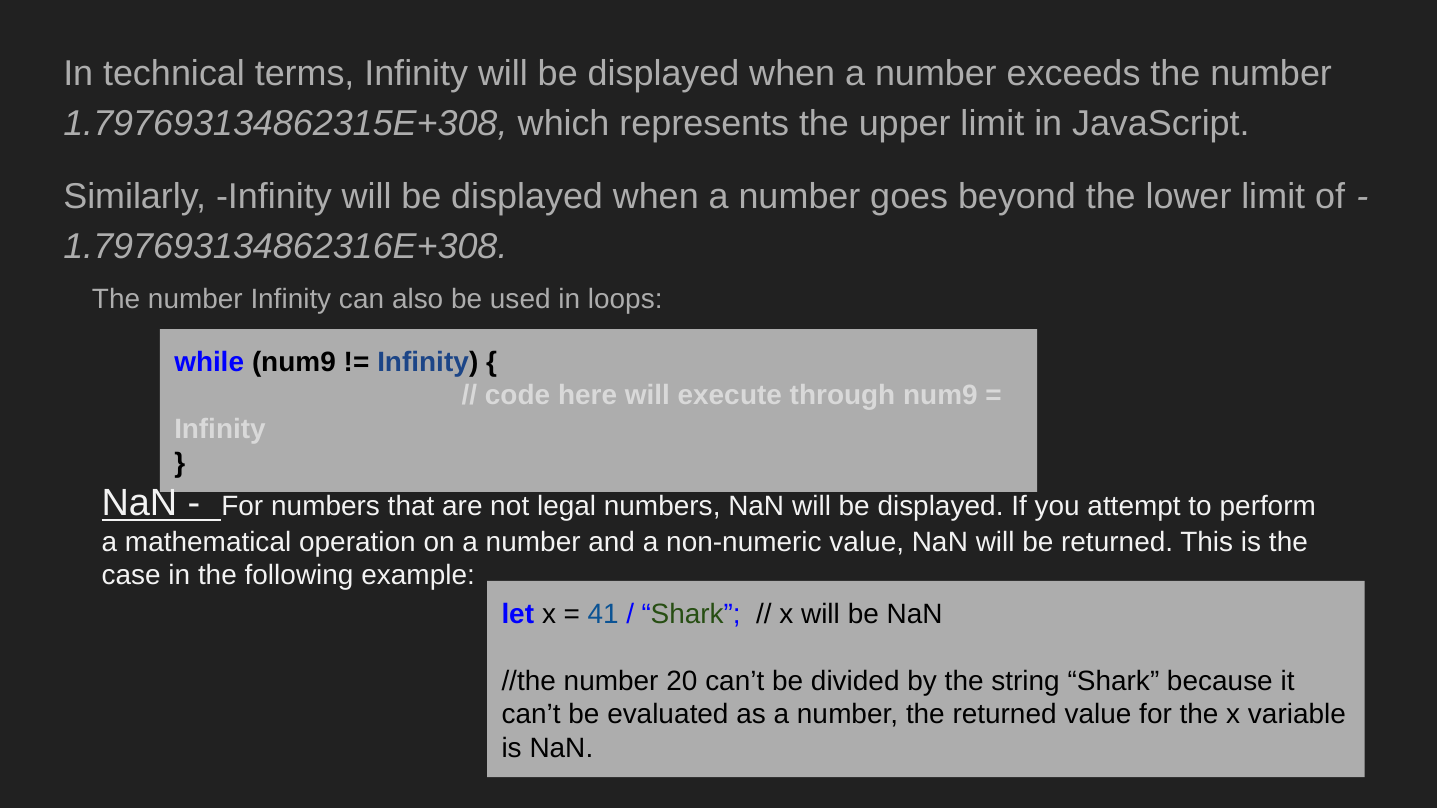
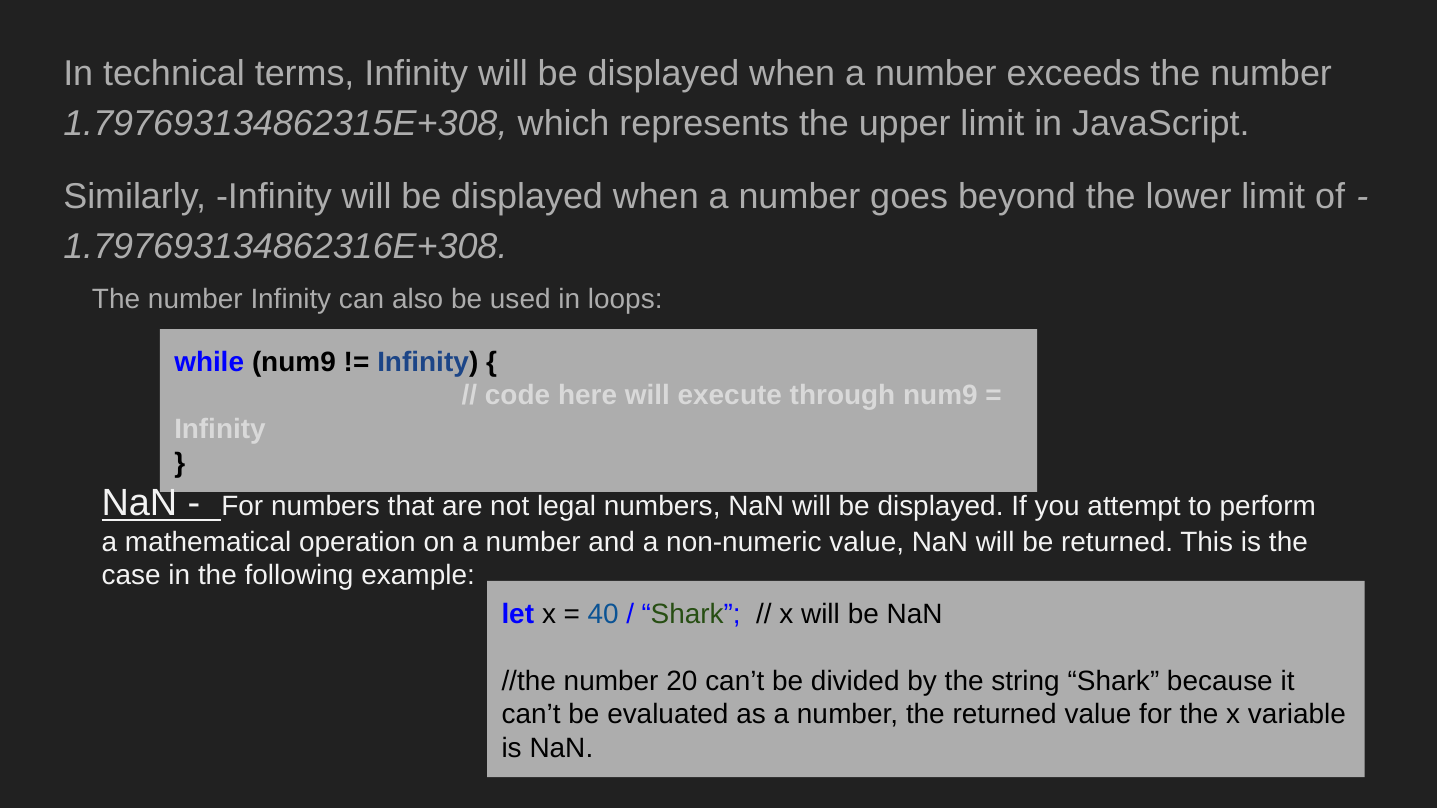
41: 41 -> 40
